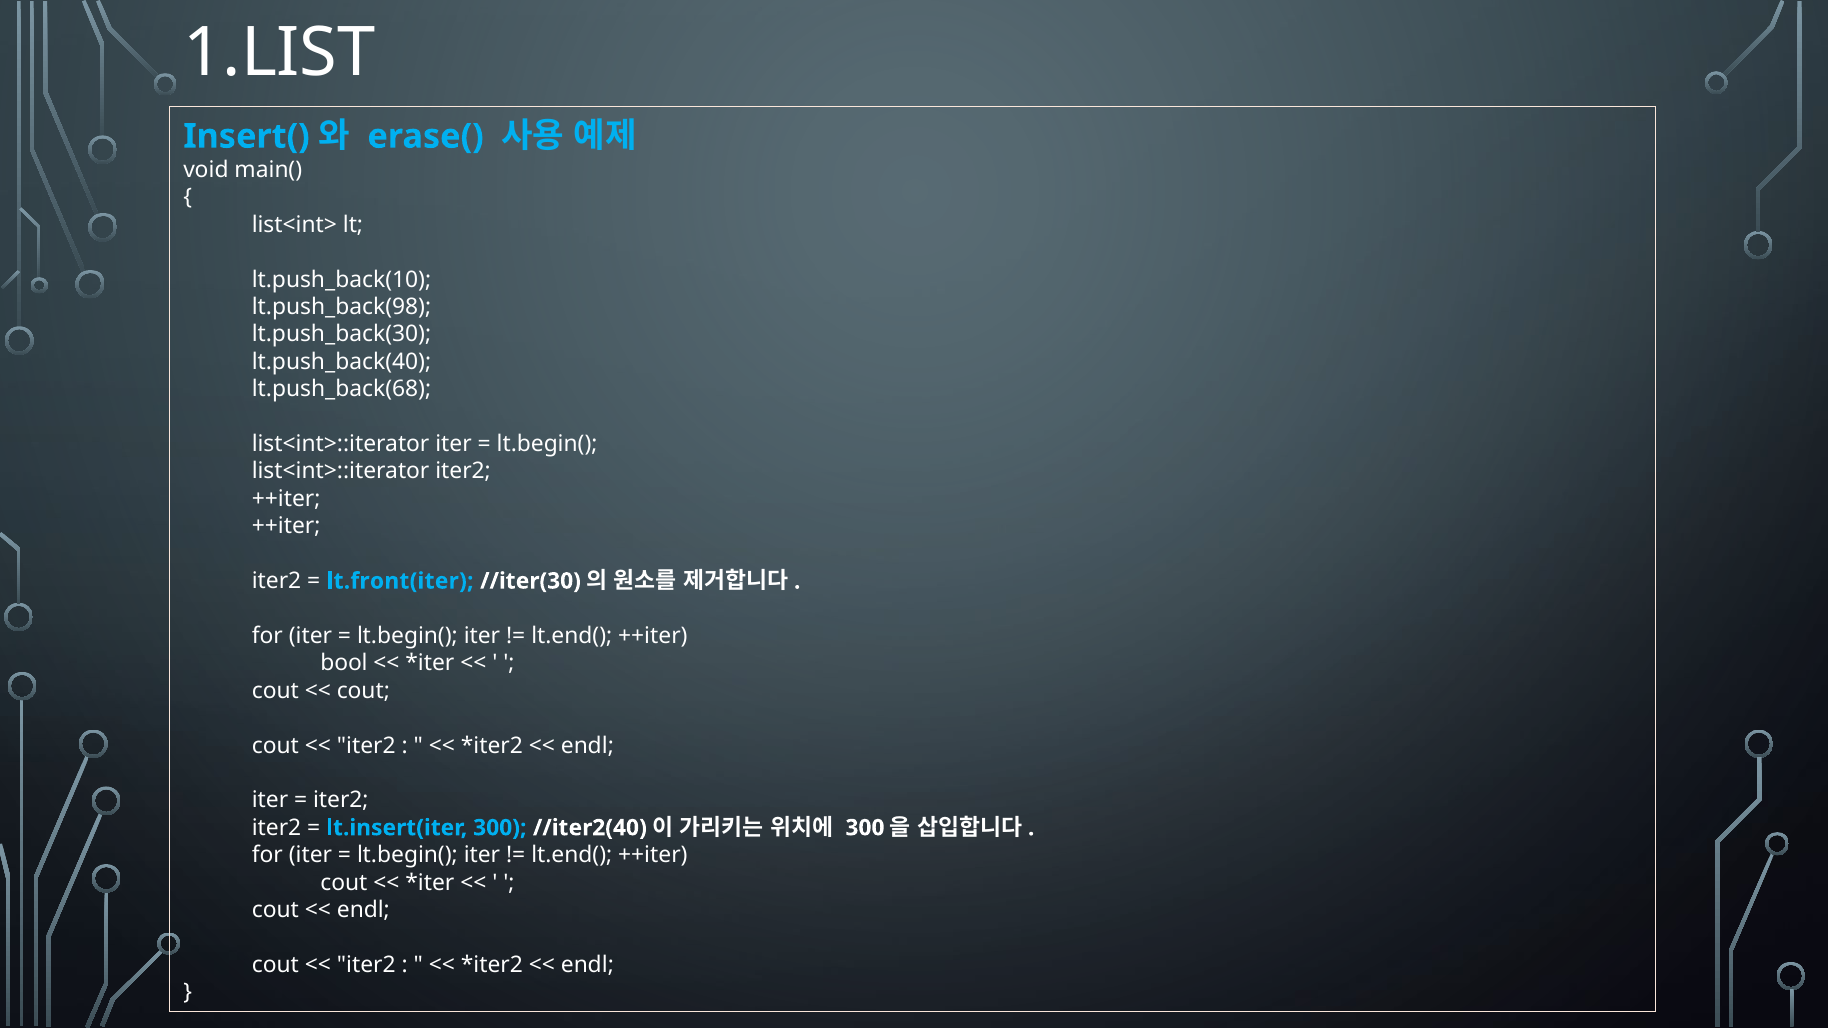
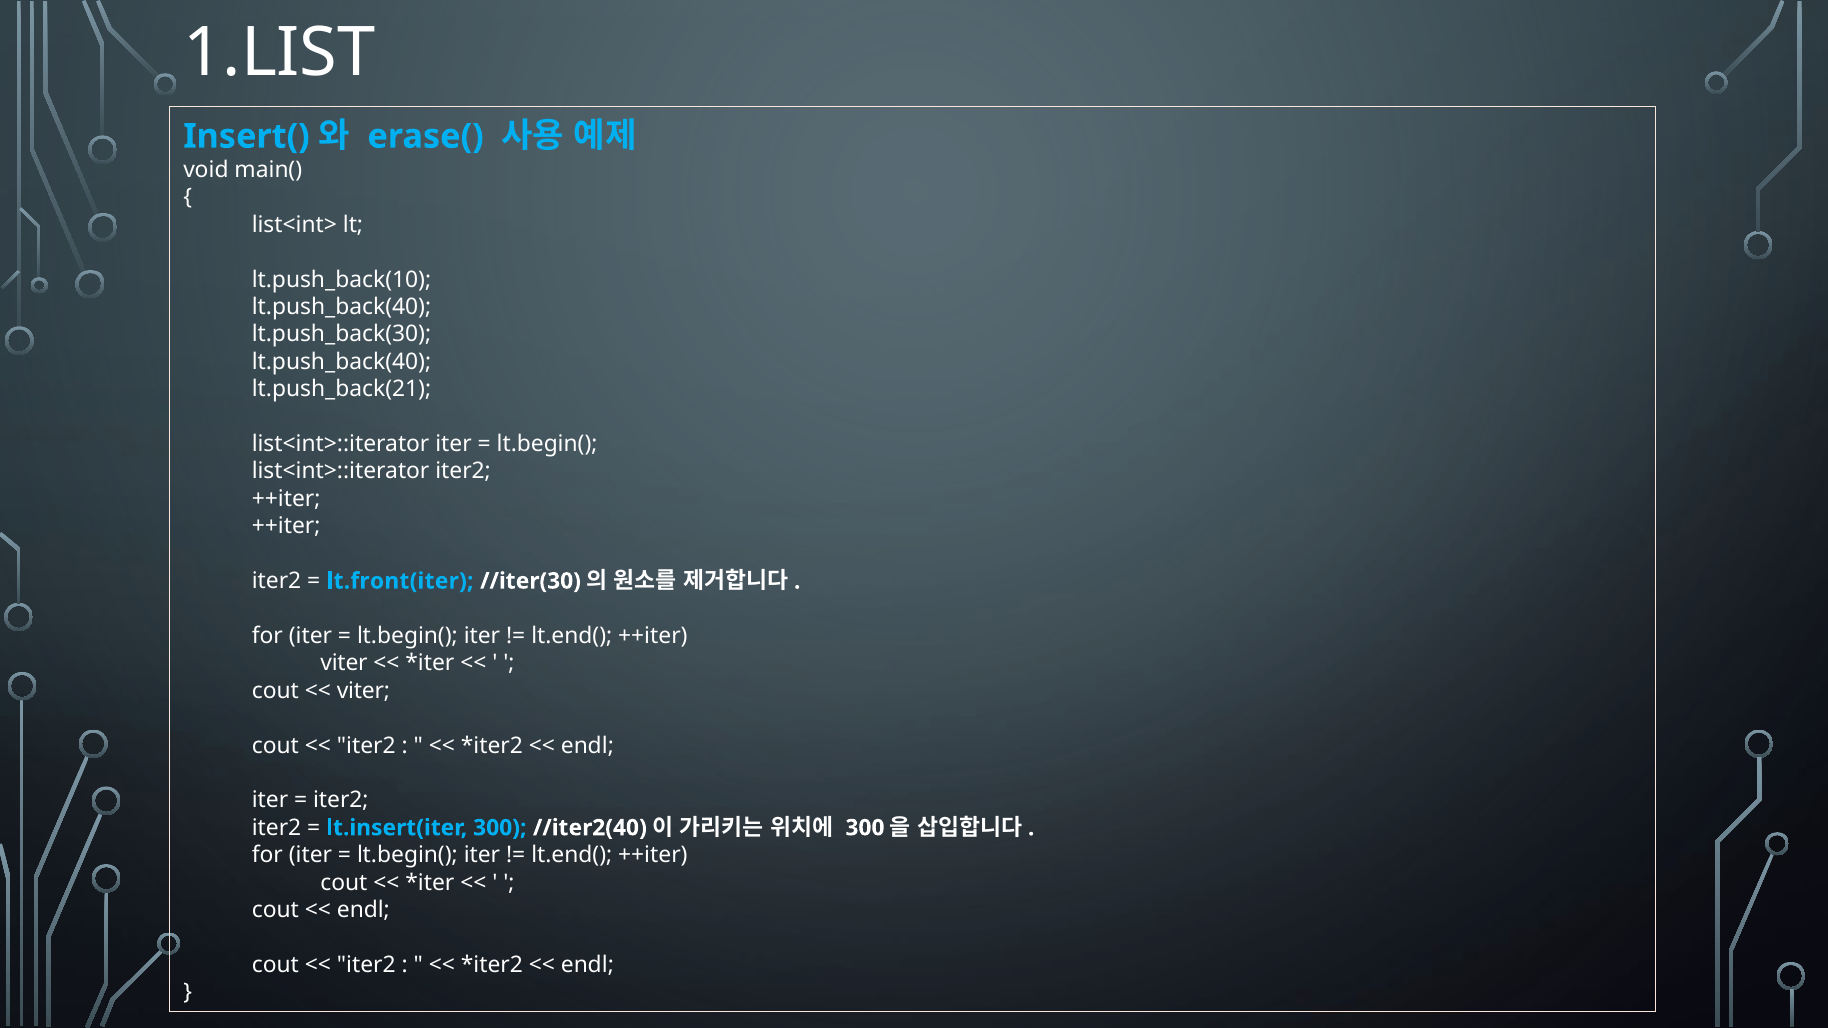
lt.push_back(98 at (342, 307): lt.push_back(98 -> lt.push_back(40
lt.push_back(68: lt.push_back(68 -> lt.push_back(21
bool at (344, 663): bool -> viter
cout at (363, 691): cout -> viter
